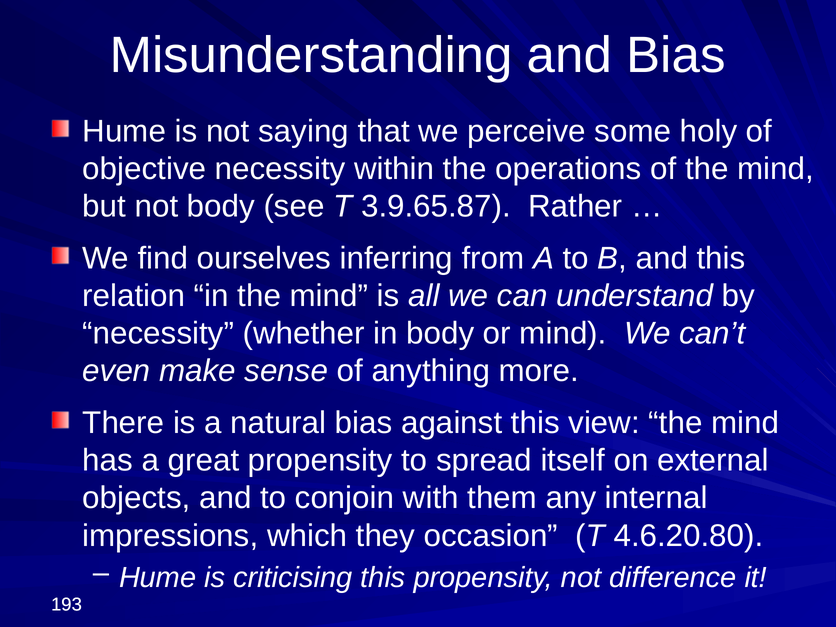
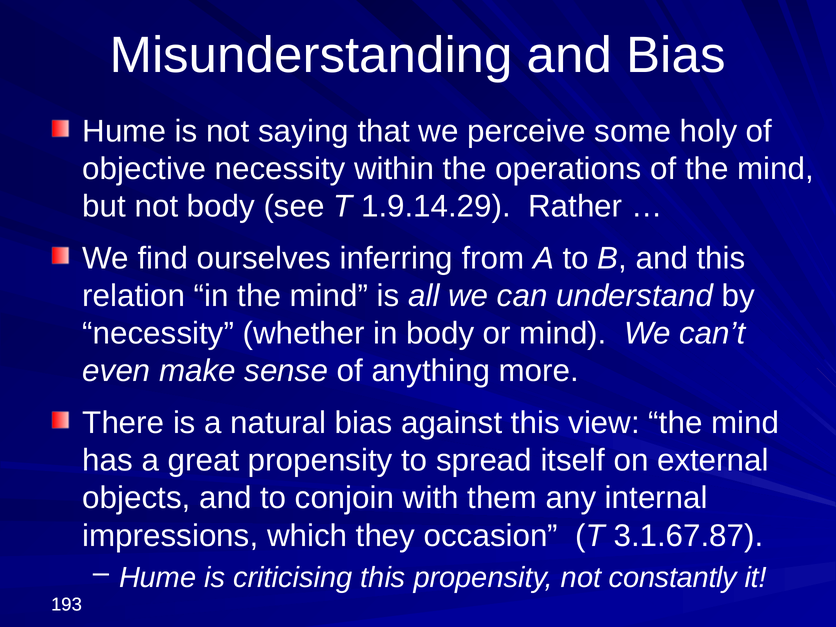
3.9.65.87: 3.9.65.87 -> 1.9.14.29
4.6.20.80: 4.6.20.80 -> 3.1.67.87
difference: difference -> constantly
